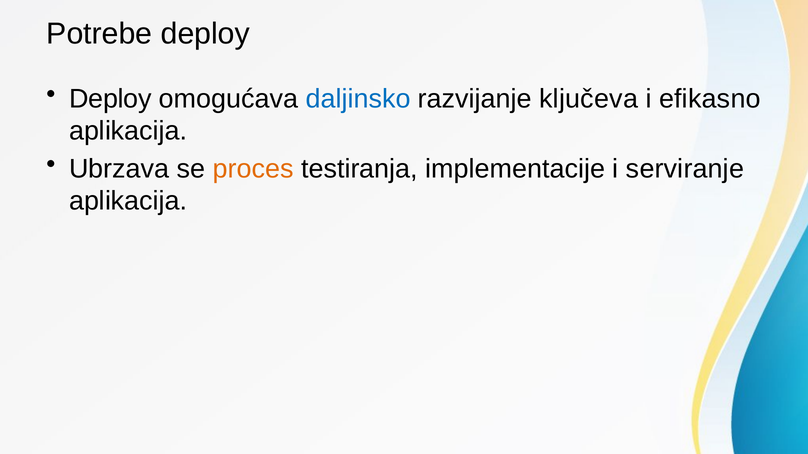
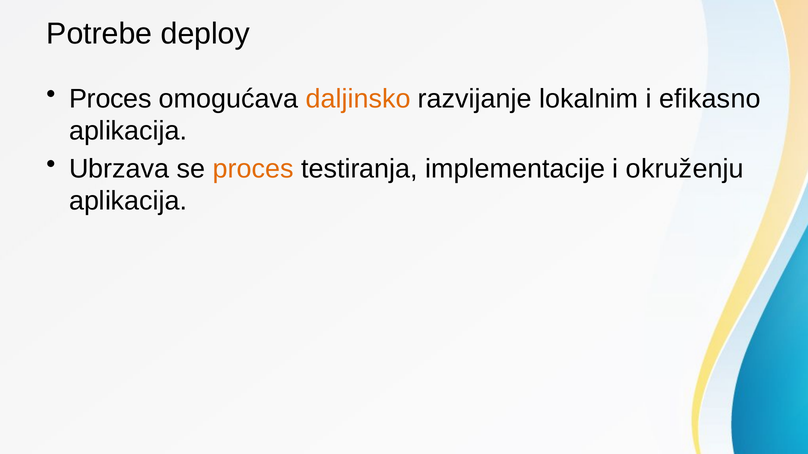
Deploy at (110, 99): Deploy -> Proces
daljinsko colour: blue -> orange
ključeva: ključeva -> lokalnim
serviranje: serviranje -> okruženju
